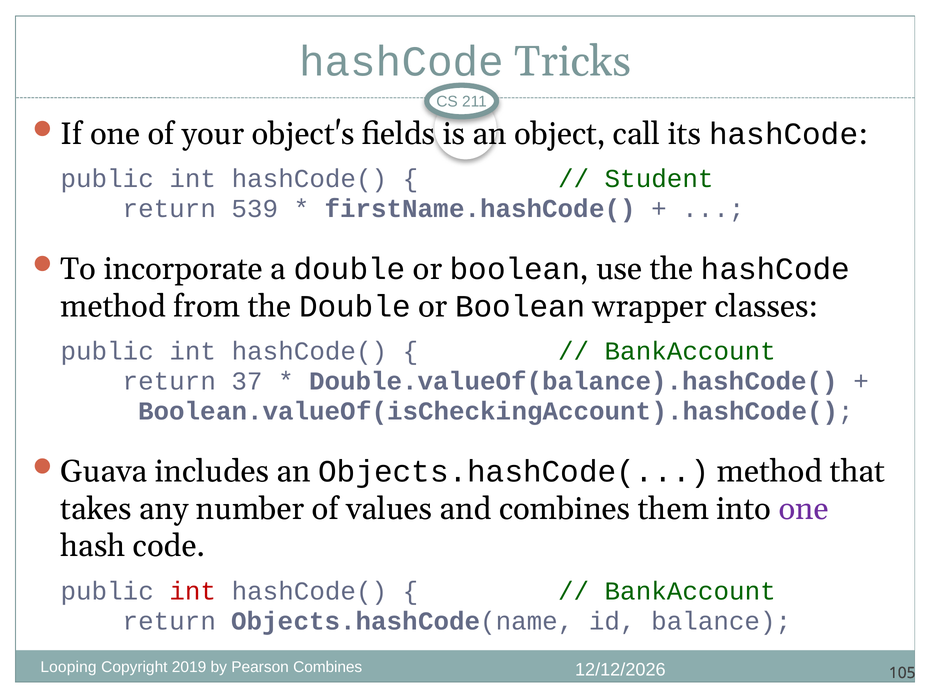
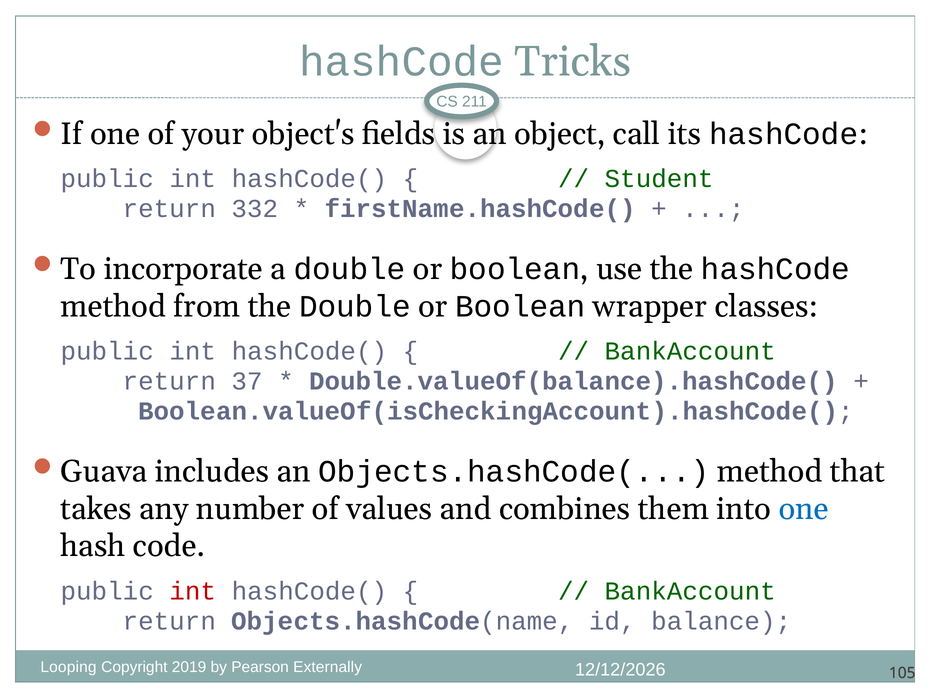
539: 539 -> 332
one at (804, 509) colour: purple -> blue
Pearson Combines: Combines -> Externally
